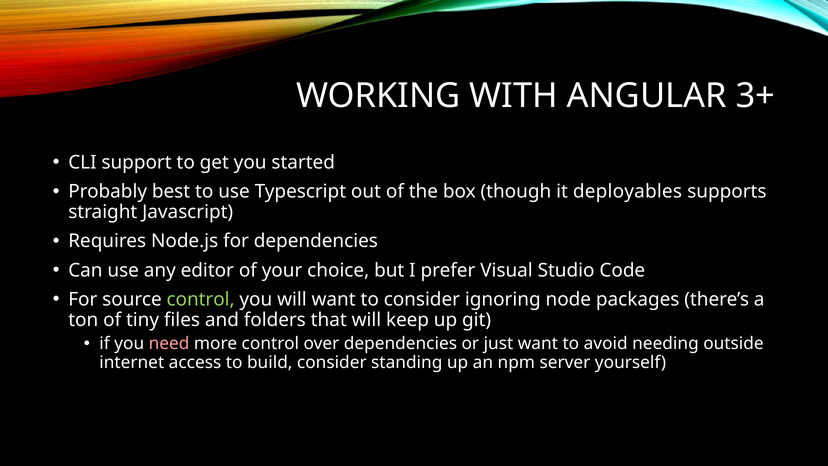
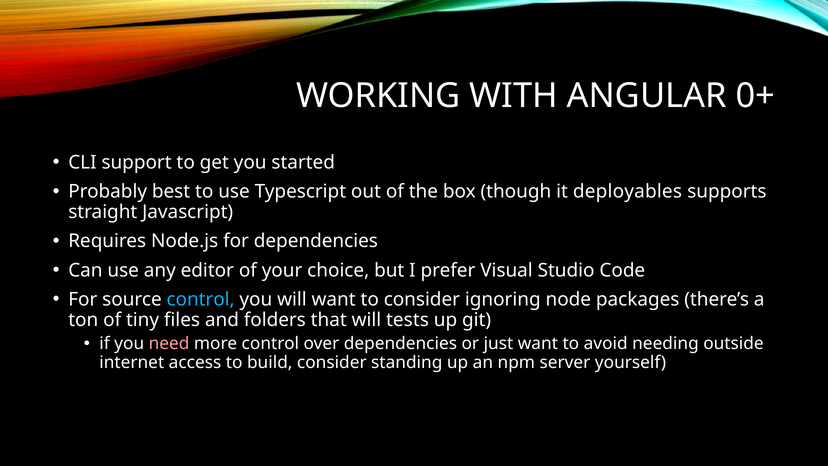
3+: 3+ -> 0+
control at (201, 299) colour: light green -> light blue
keep: keep -> tests
